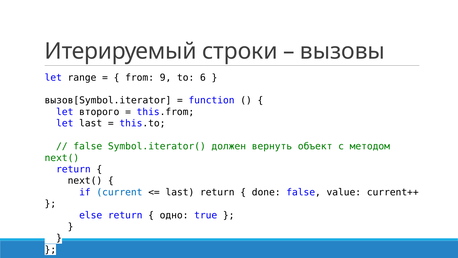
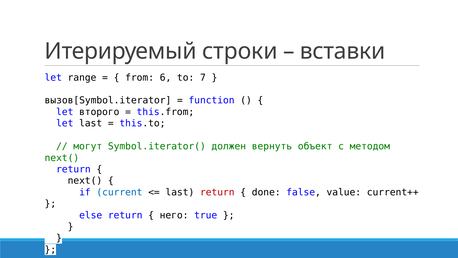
вызовы: вызовы -> вставки
9: 9 -> 6
6: 6 -> 7
false at (88, 146): false -> могут
return at (217, 192) colour: black -> red
одно: одно -> него
